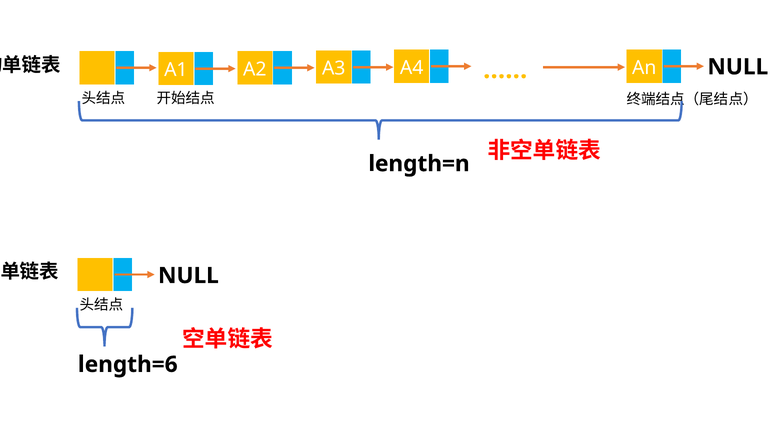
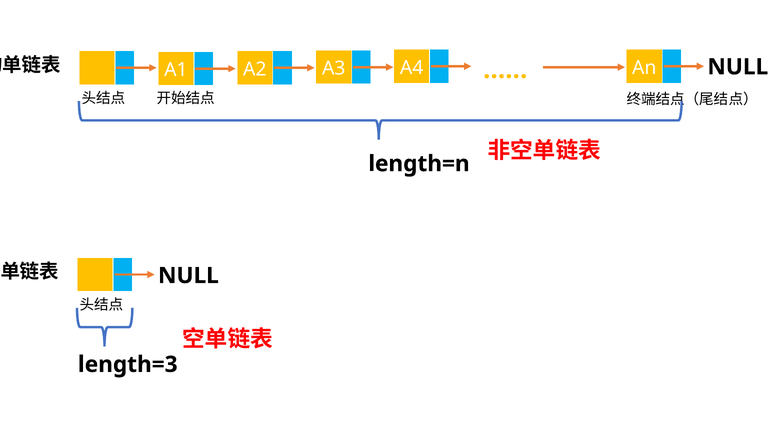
length=6: length=6 -> length=3
